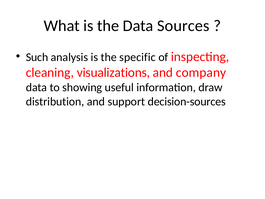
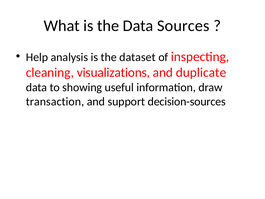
Such: Such -> Help
specific: specific -> dataset
company: company -> duplicate
distribution: distribution -> transaction
